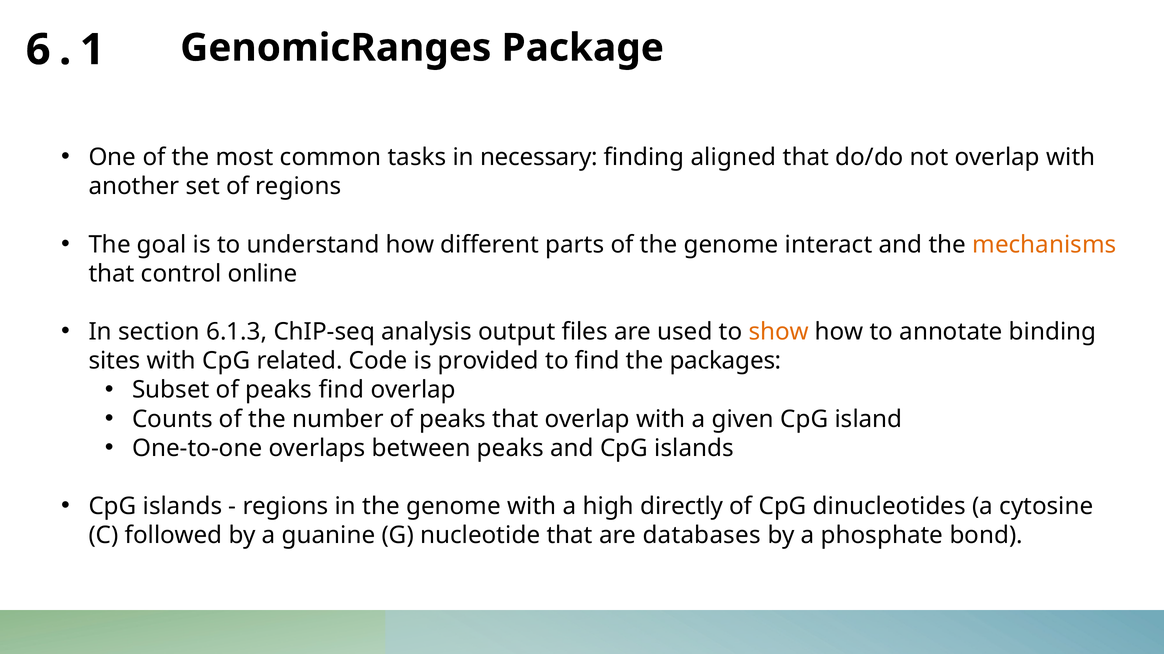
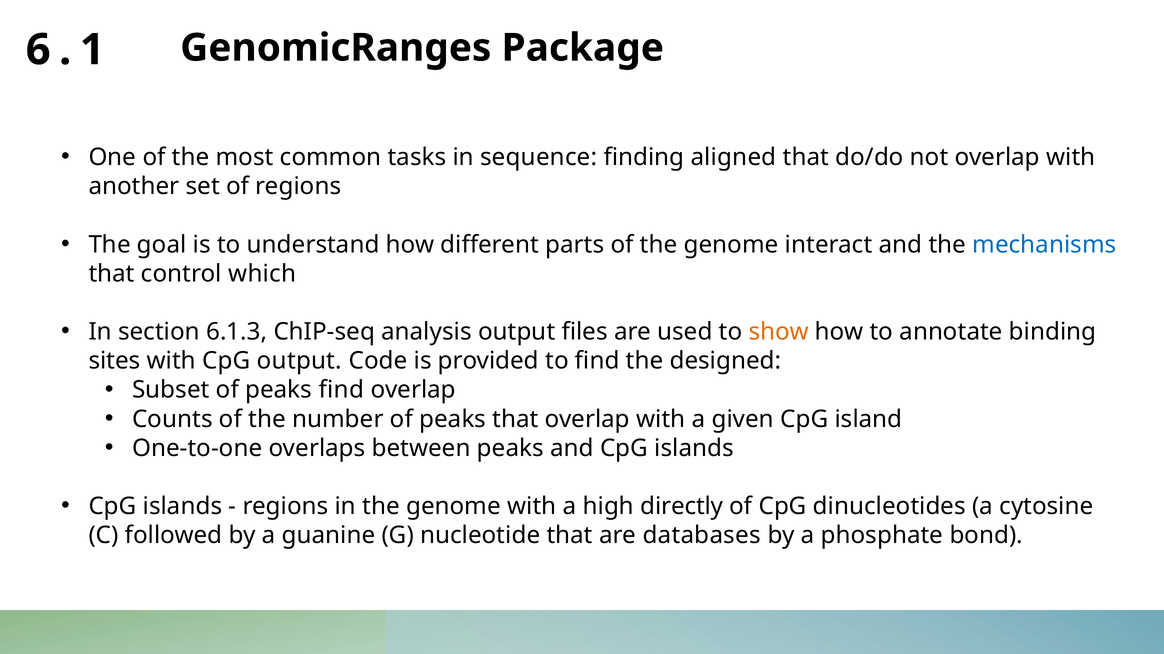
necessary: necessary -> sequence
mechanisms colour: orange -> blue
online: online -> which
CpG related: related -> output
packages: packages -> designed
